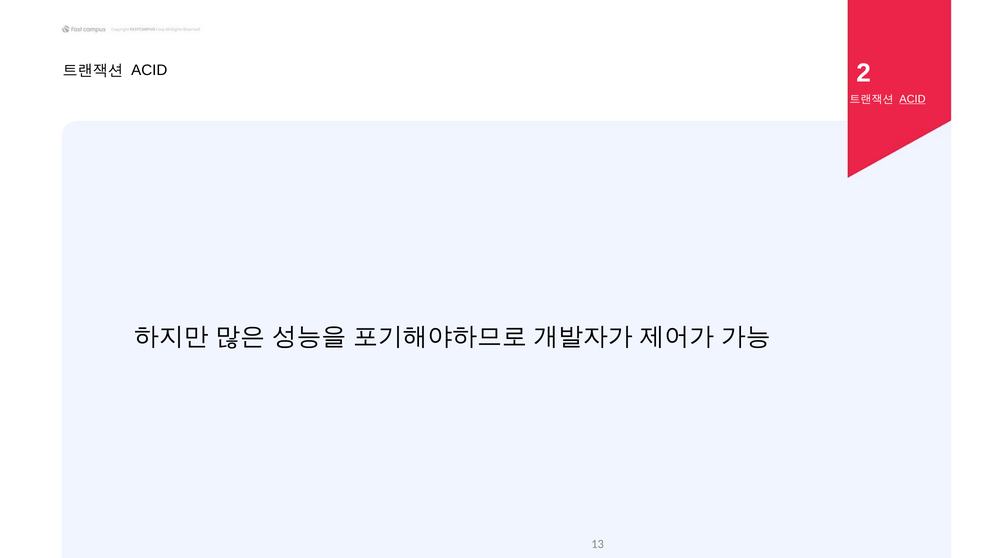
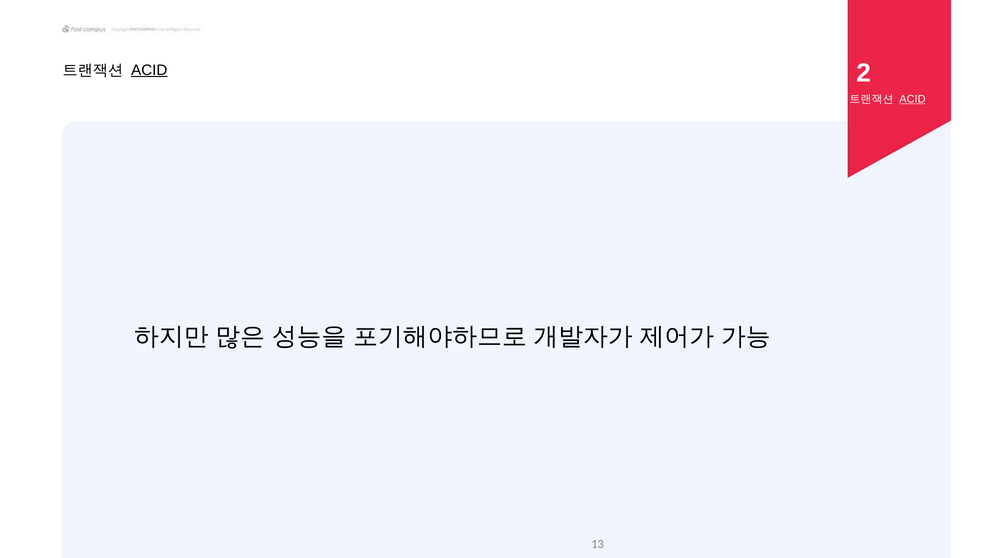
ACID at (149, 70) underline: none -> present
